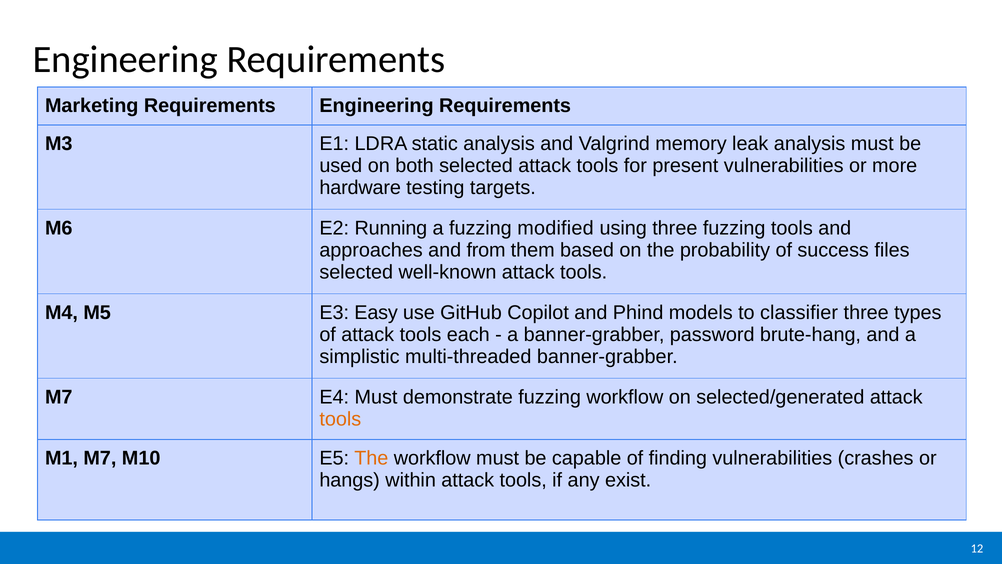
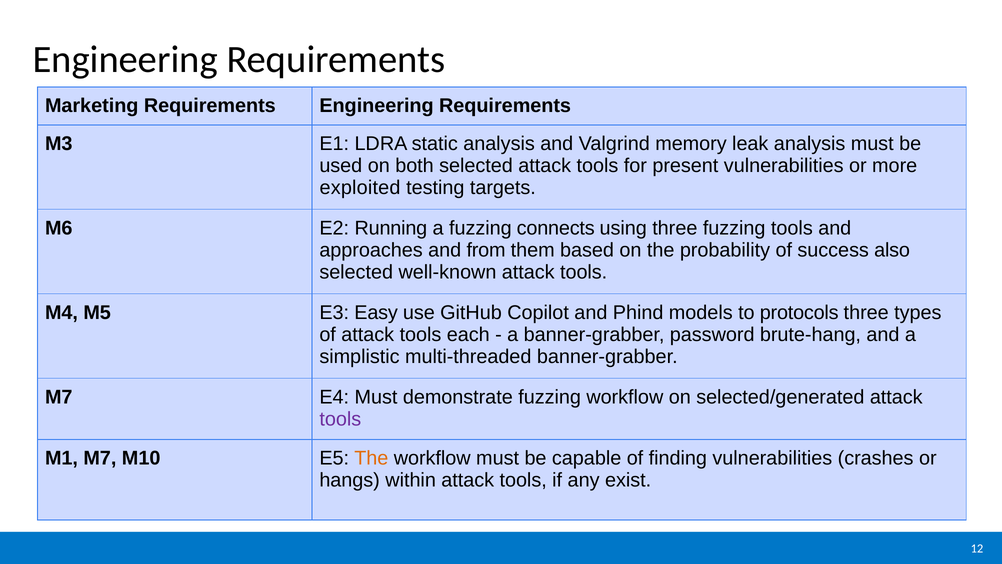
hardware: hardware -> exploited
modified: modified -> connects
files: files -> also
classifier: classifier -> protocols
tools at (340, 419) colour: orange -> purple
